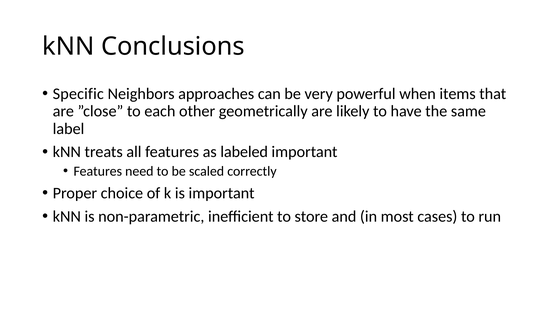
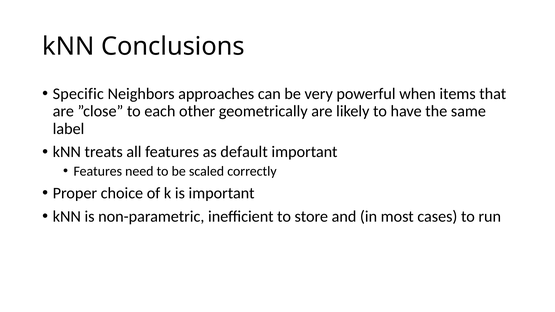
labeled: labeled -> default
